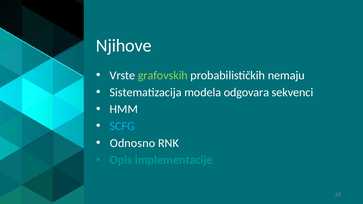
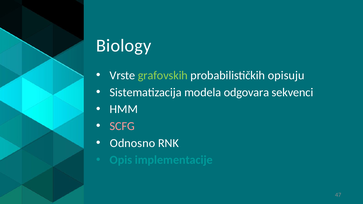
Njihove: Njihove -> Biology
nemaju: nemaju -> opisuju
SCFG colour: light blue -> pink
